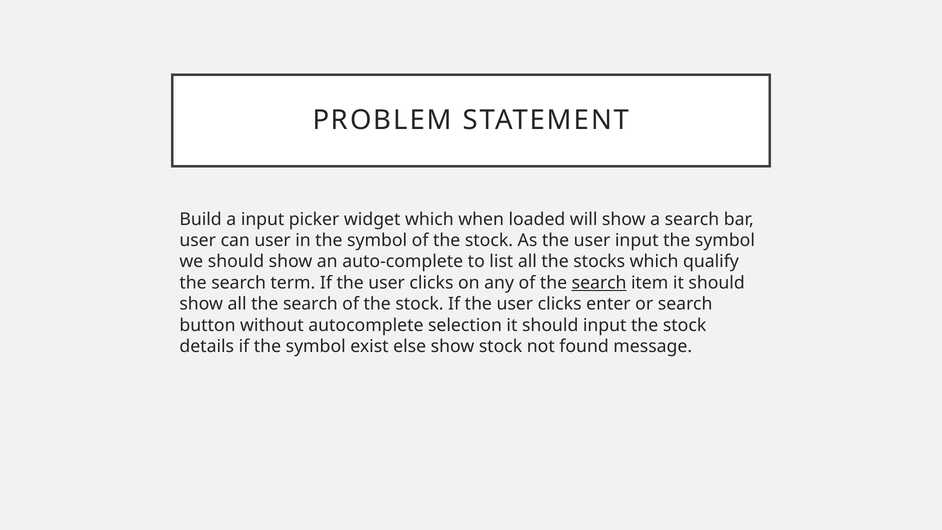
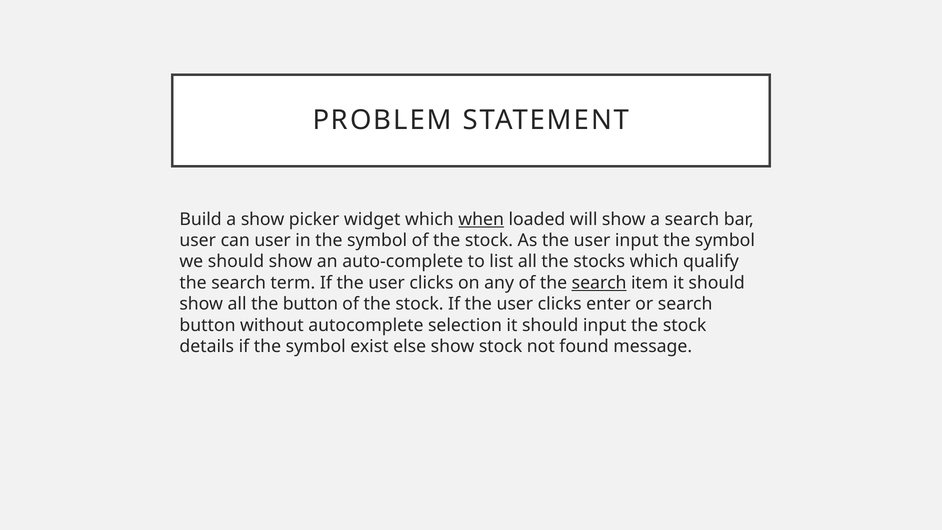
a input: input -> show
when underline: none -> present
all the search: search -> button
